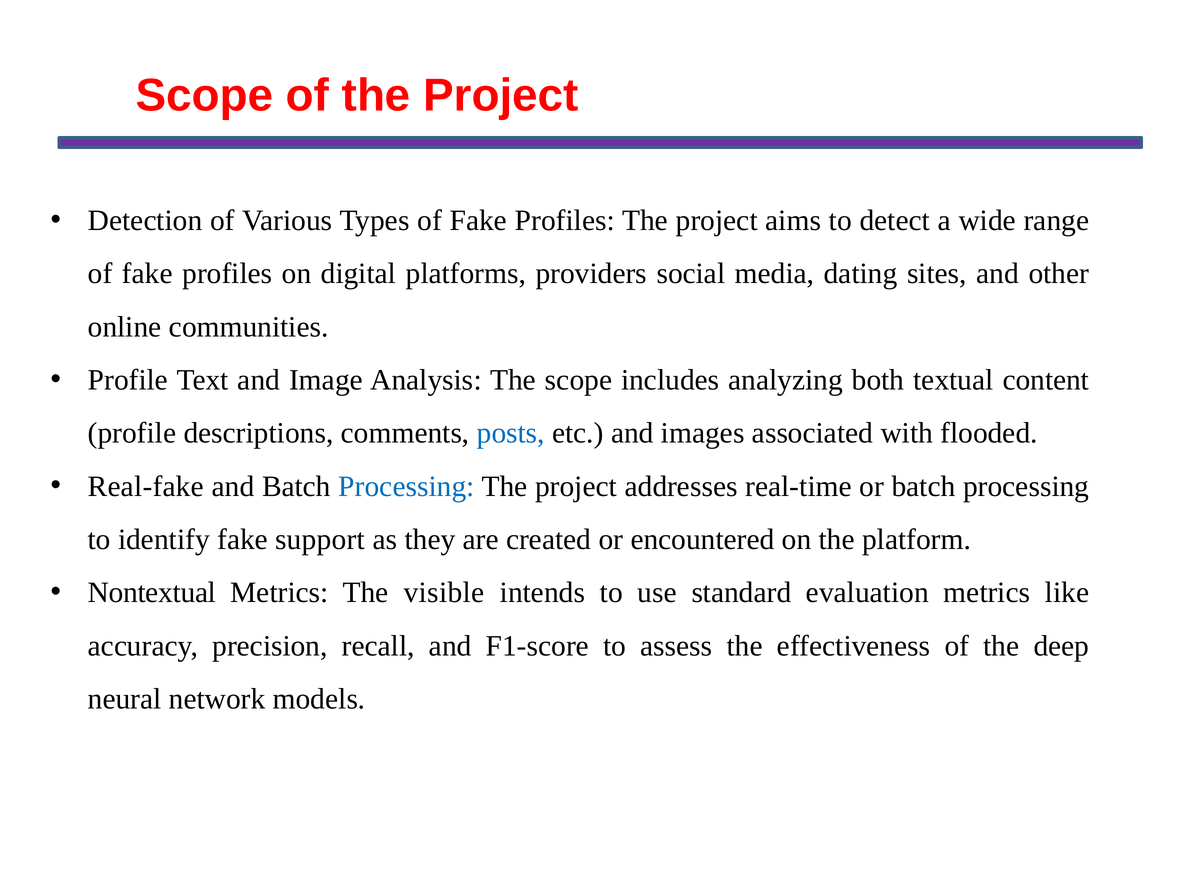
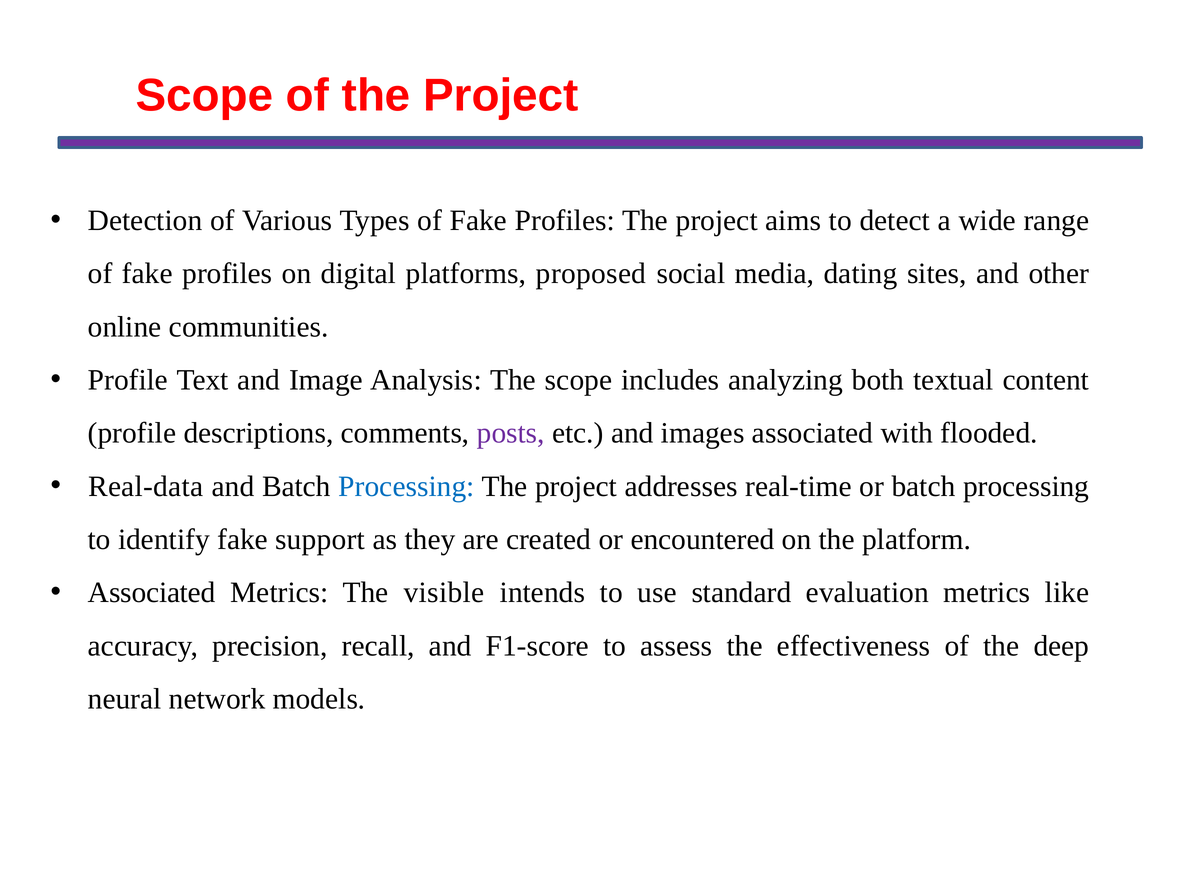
providers: providers -> proposed
posts colour: blue -> purple
Real-fake: Real-fake -> Real-data
Nontextual at (152, 592): Nontextual -> Associated
